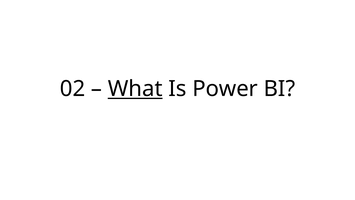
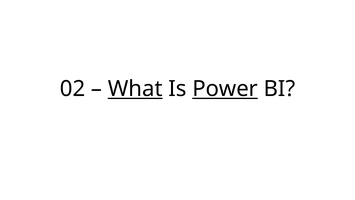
Power underline: none -> present
